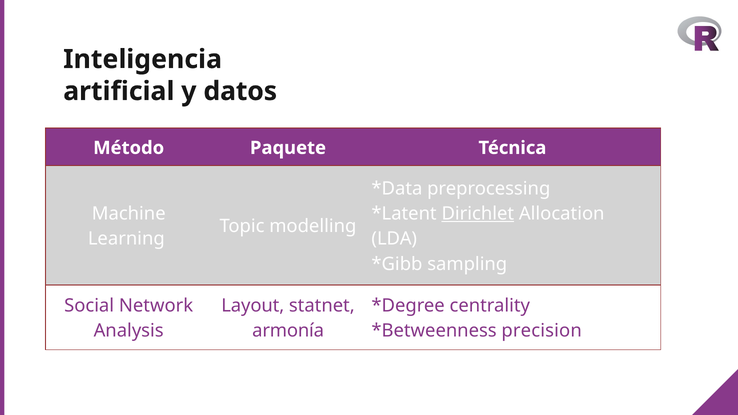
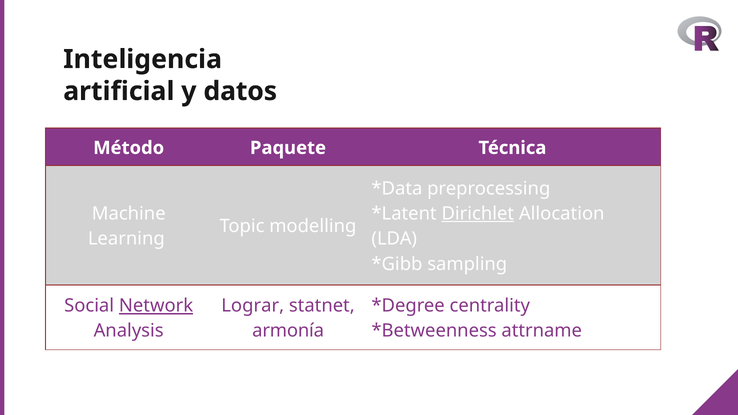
Network underline: none -> present
Layout: Layout -> Lograr
precision: precision -> attrname
